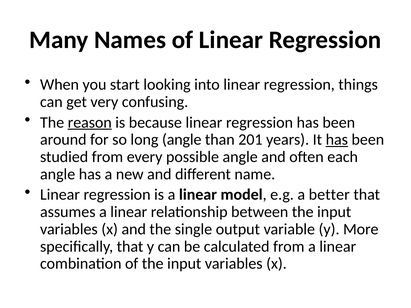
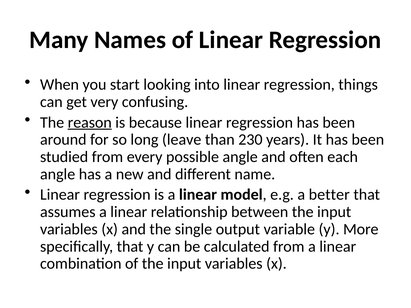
long angle: angle -> leave
201: 201 -> 230
has at (337, 140) underline: present -> none
